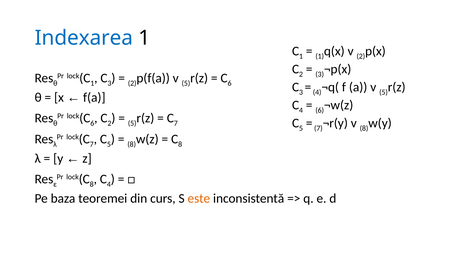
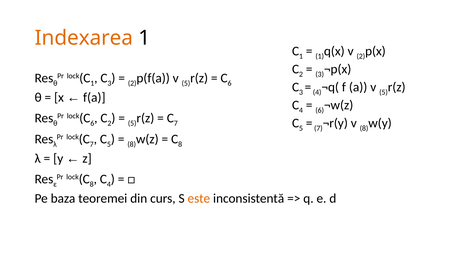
Indexarea colour: blue -> orange
